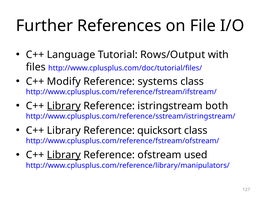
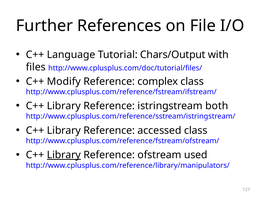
Rows/Output: Rows/Output -> Chars/Output
systems: systems -> complex
Library at (64, 106) underline: present -> none
quicksort: quicksort -> accessed
